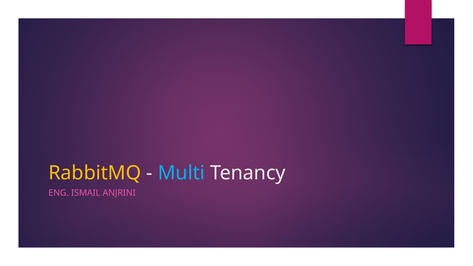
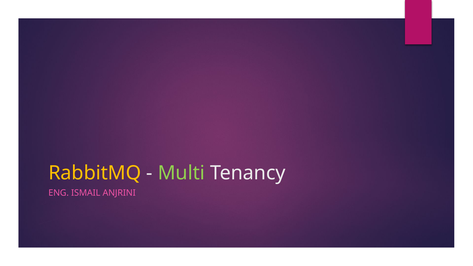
Multi colour: light blue -> light green
